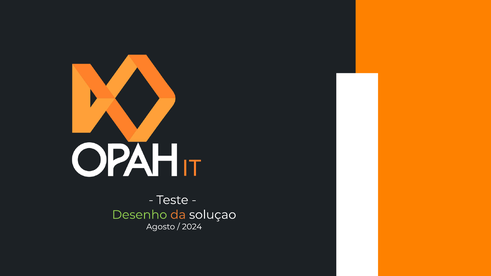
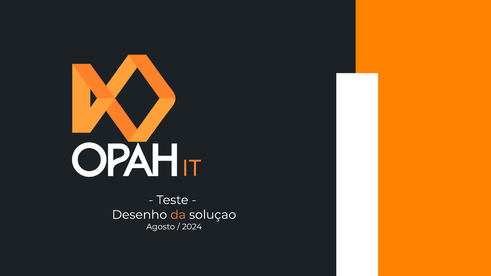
Desenho colour: light green -> white
